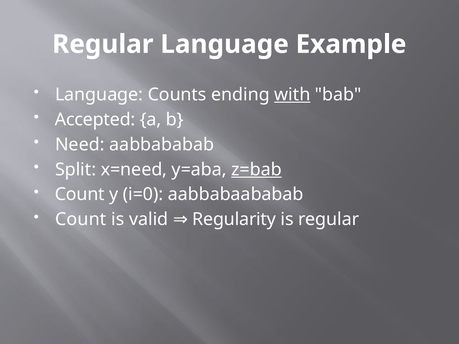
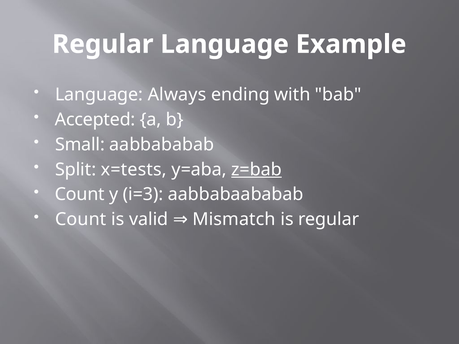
Counts: Counts -> Always
with underline: present -> none
Need: Need -> Small
x=need: x=need -> x=tests
i=0: i=0 -> i=3
Regularity: Regularity -> Mismatch
